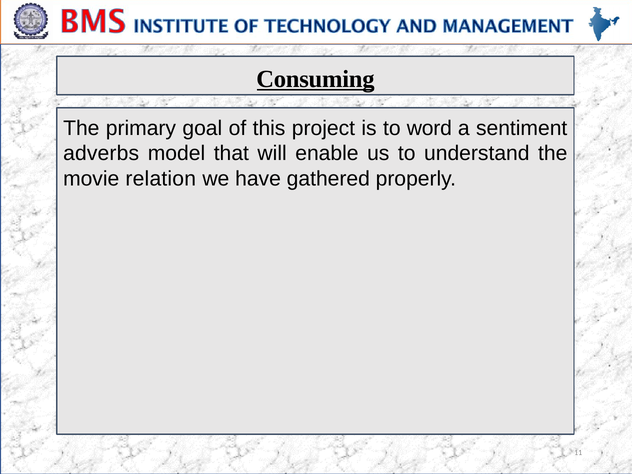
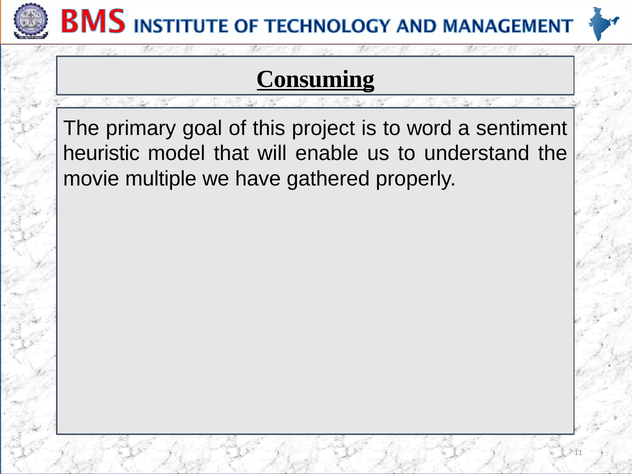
adverbs: adverbs -> heuristic
relation: relation -> multiple
